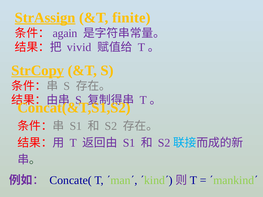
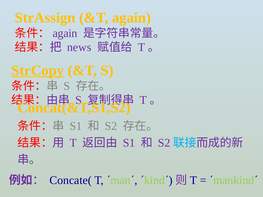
StrAssign underline: present -> none
&T finite: finite -> again
vivid: vivid -> news
